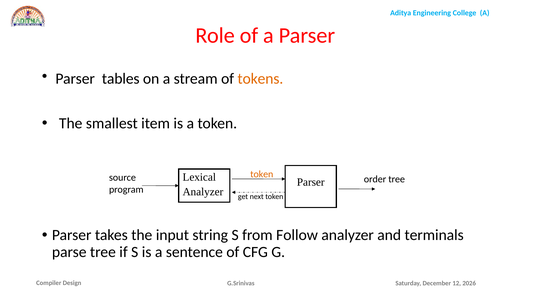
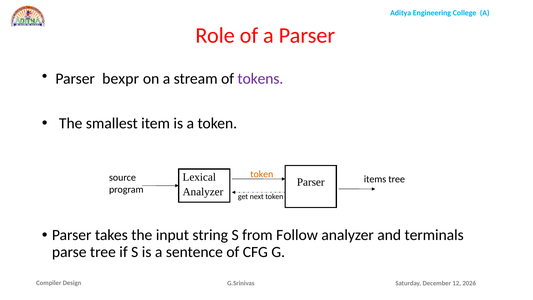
tables: tables -> bexpr
tokens colour: orange -> purple
order: order -> items
